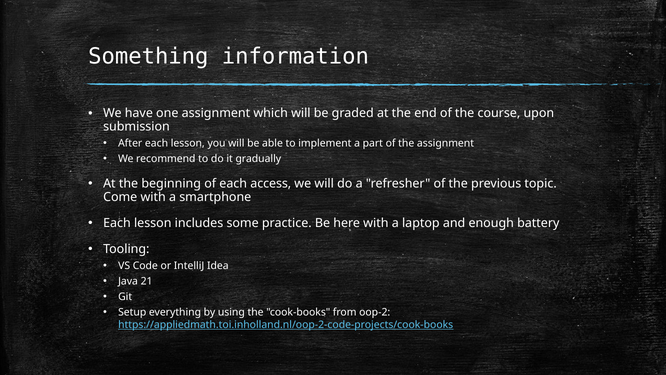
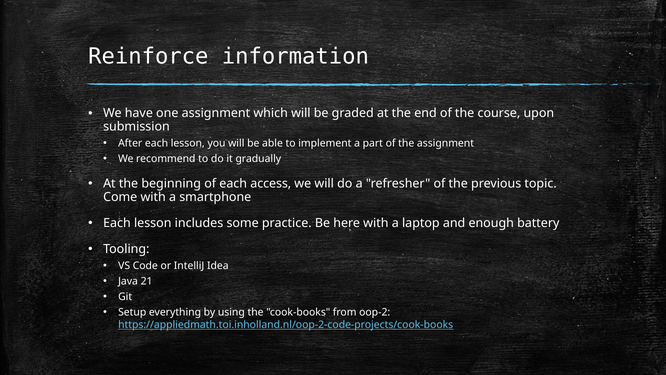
Something: Something -> Reinforce
